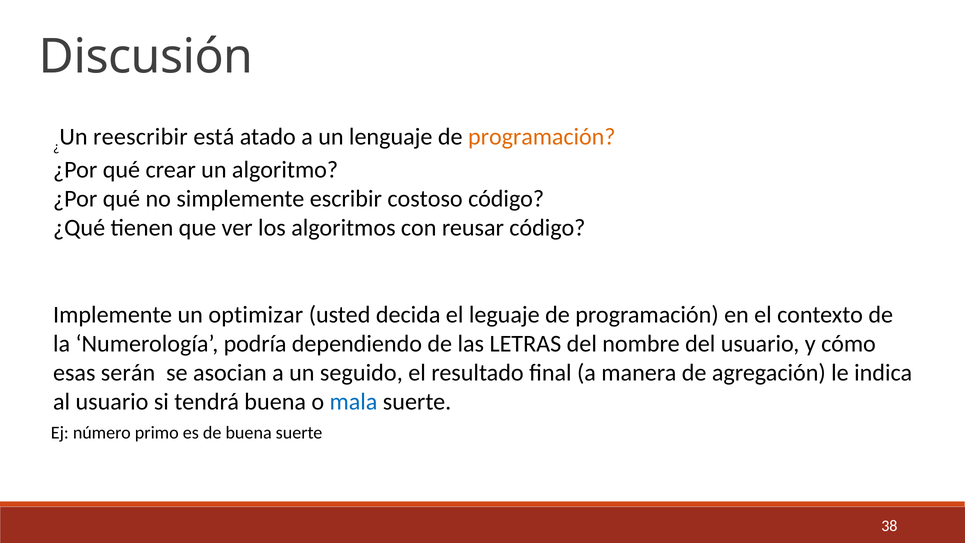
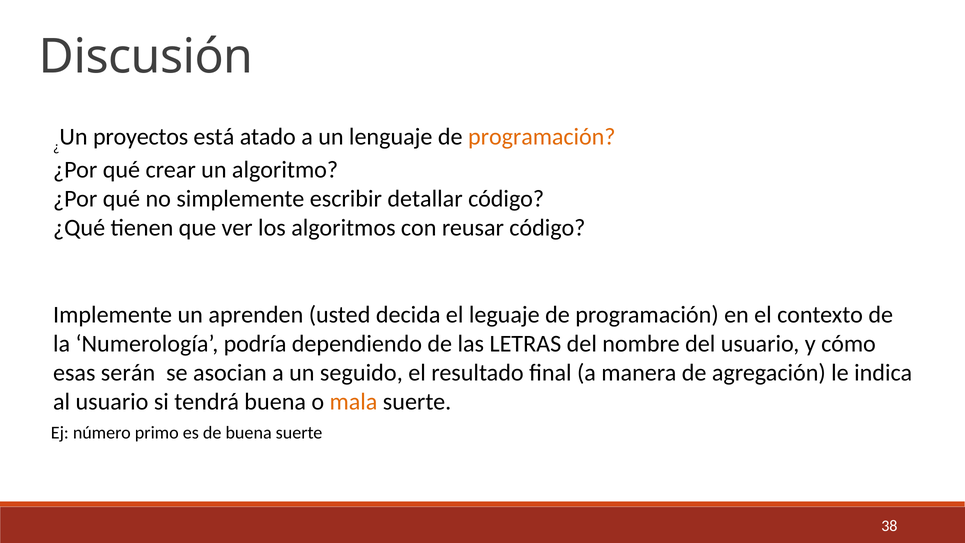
reescribir: reescribir -> proyectos
costoso: costoso -> detallar
optimizar: optimizar -> aprenden
mala colour: blue -> orange
